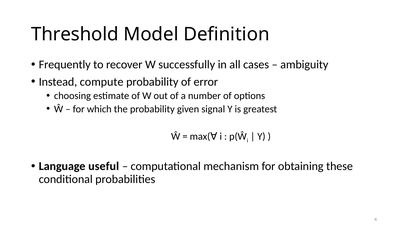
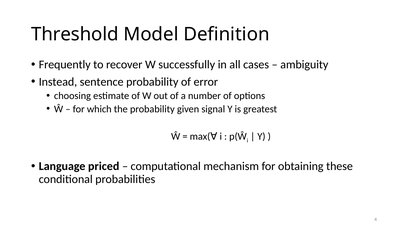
compute: compute -> sentence
useful: useful -> priced
